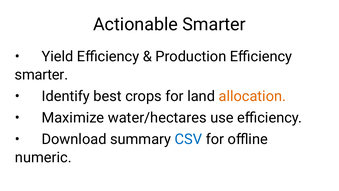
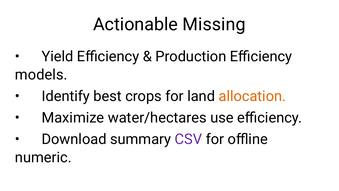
Actionable Smarter: Smarter -> Missing
smarter at (41, 75): smarter -> models
CSV colour: blue -> purple
